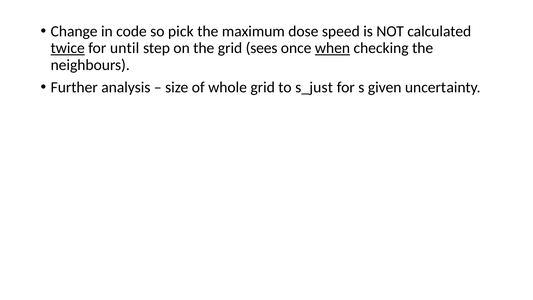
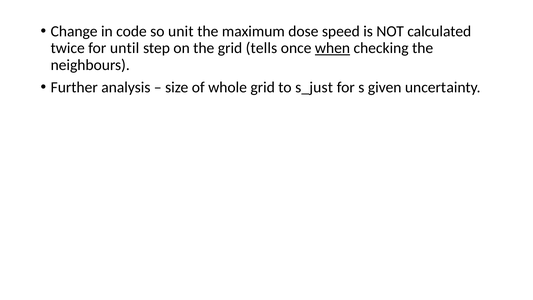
pick: pick -> unit
twice underline: present -> none
sees: sees -> tells
